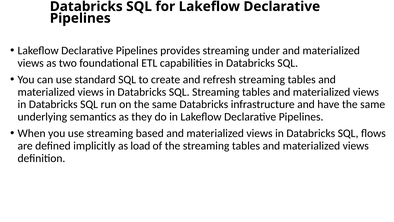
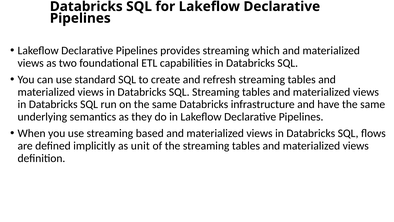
under: under -> which
load: load -> unit
